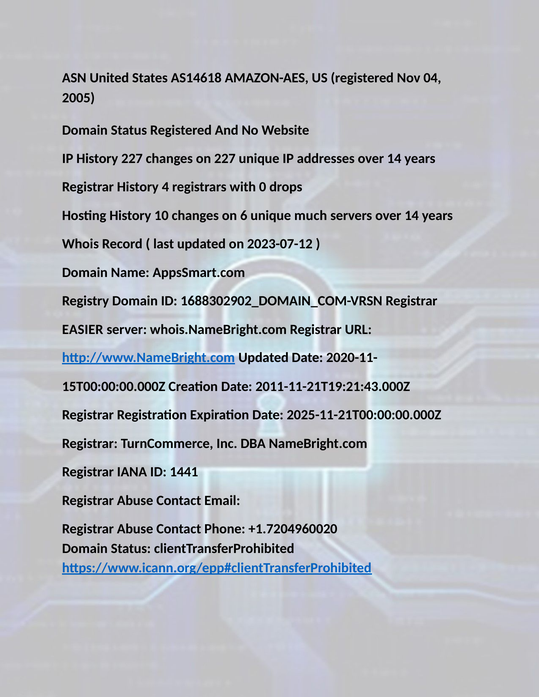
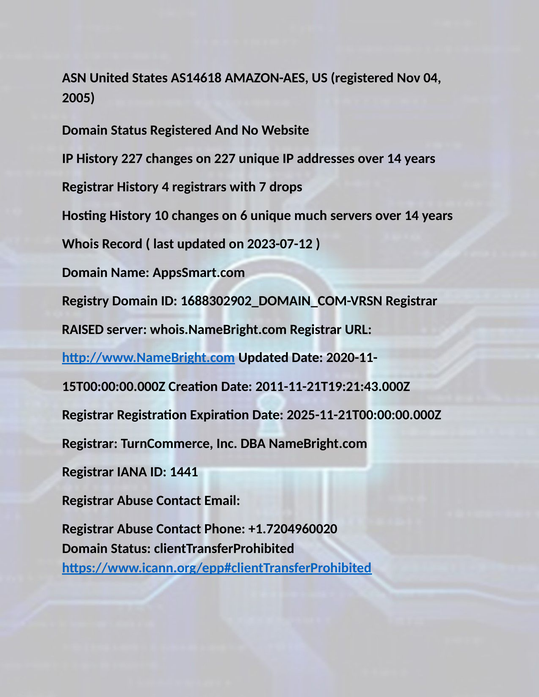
0: 0 -> 7
EASIER: EASIER -> RAISED
